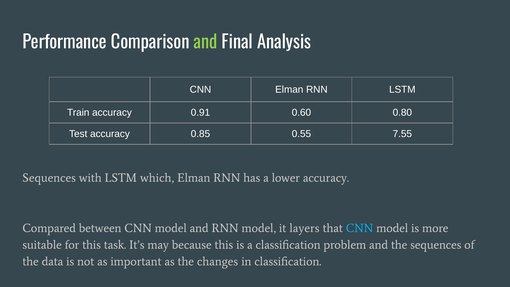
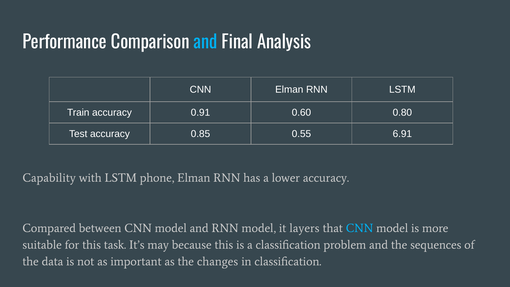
and at (206, 42) colour: light green -> light blue
7.55: 7.55 -> 6.91
Sequences at (49, 178): Sequences -> Capability
which: which -> phone
